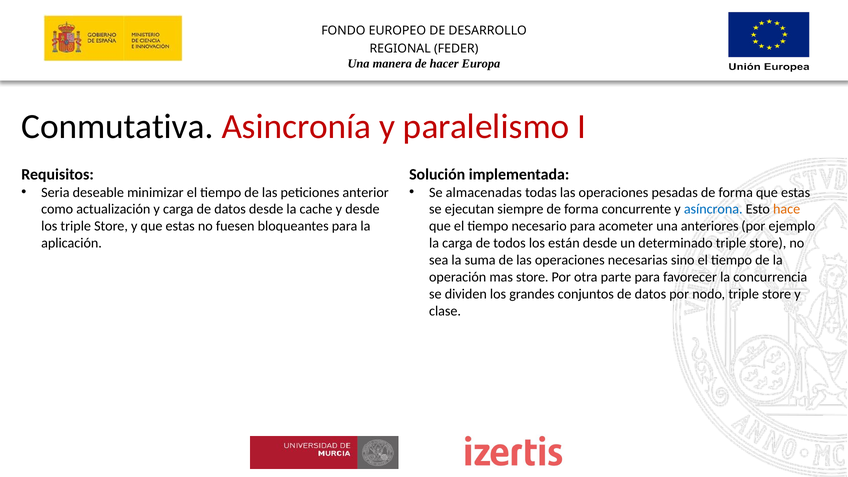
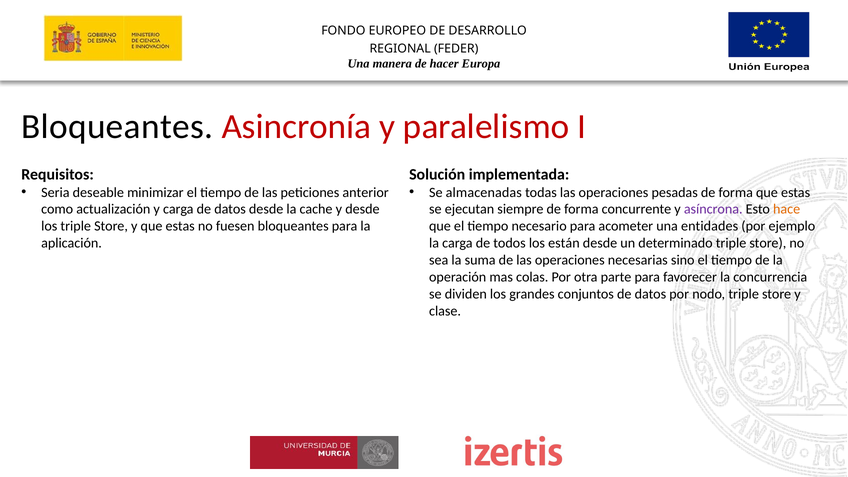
Conmutativa at (117, 126): Conmutativa -> Bloqueantes
asíncrona colour: blue -> purple
anteriores: anteriores -> entidades
mas store: store -> colas
